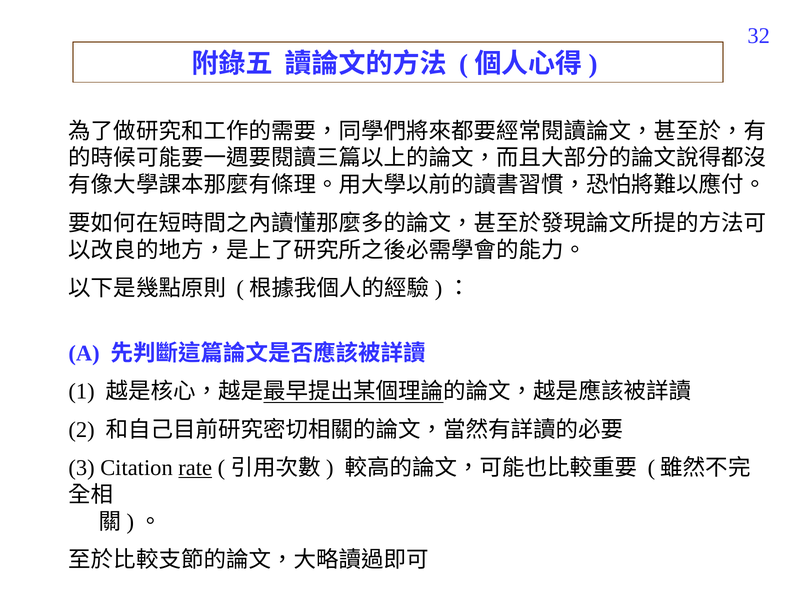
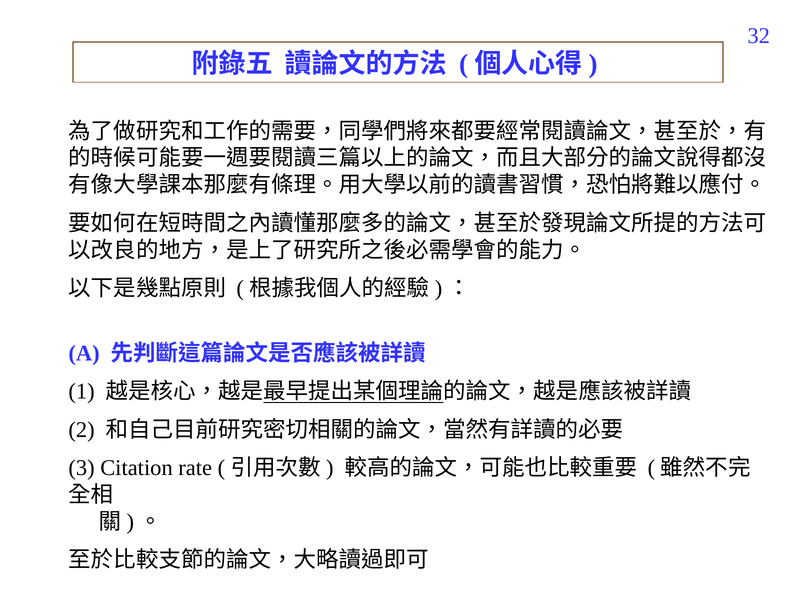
rate underline: present -> none
